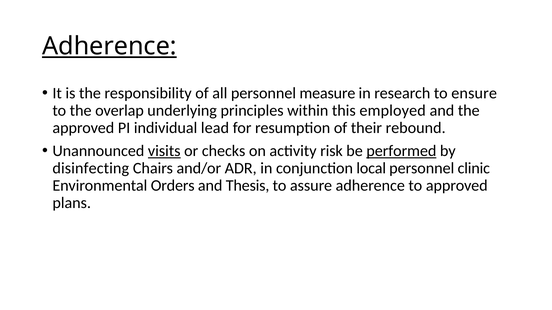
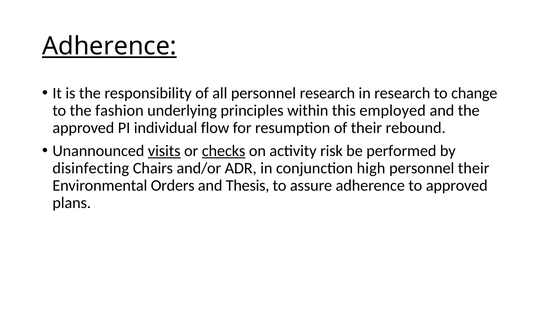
personnel measure: measure -> research
ensure: ensure -> change
overlap: overlap -> fashion
lead: lead -> flow
checks underline: none -> present
performed underline: present -> none
local: local -> high
personnel clinic: clinic -> their
